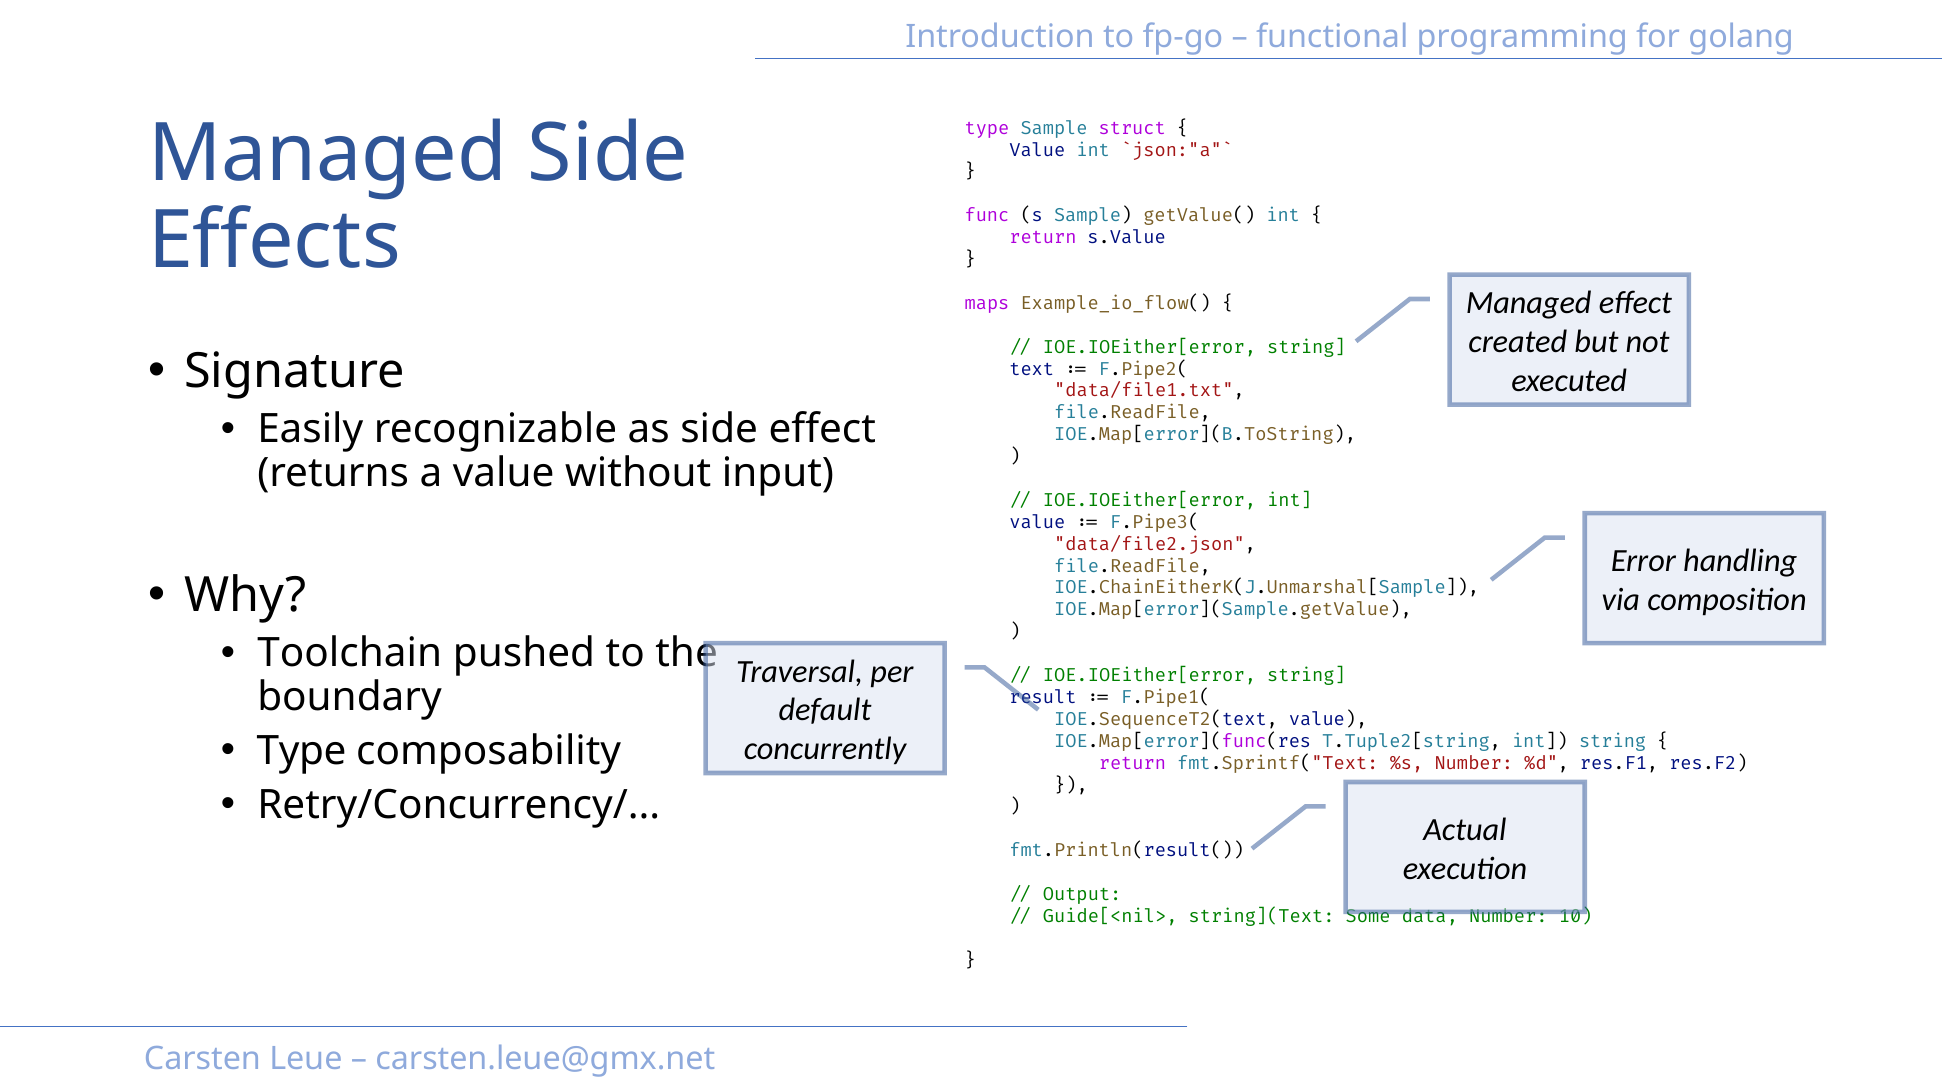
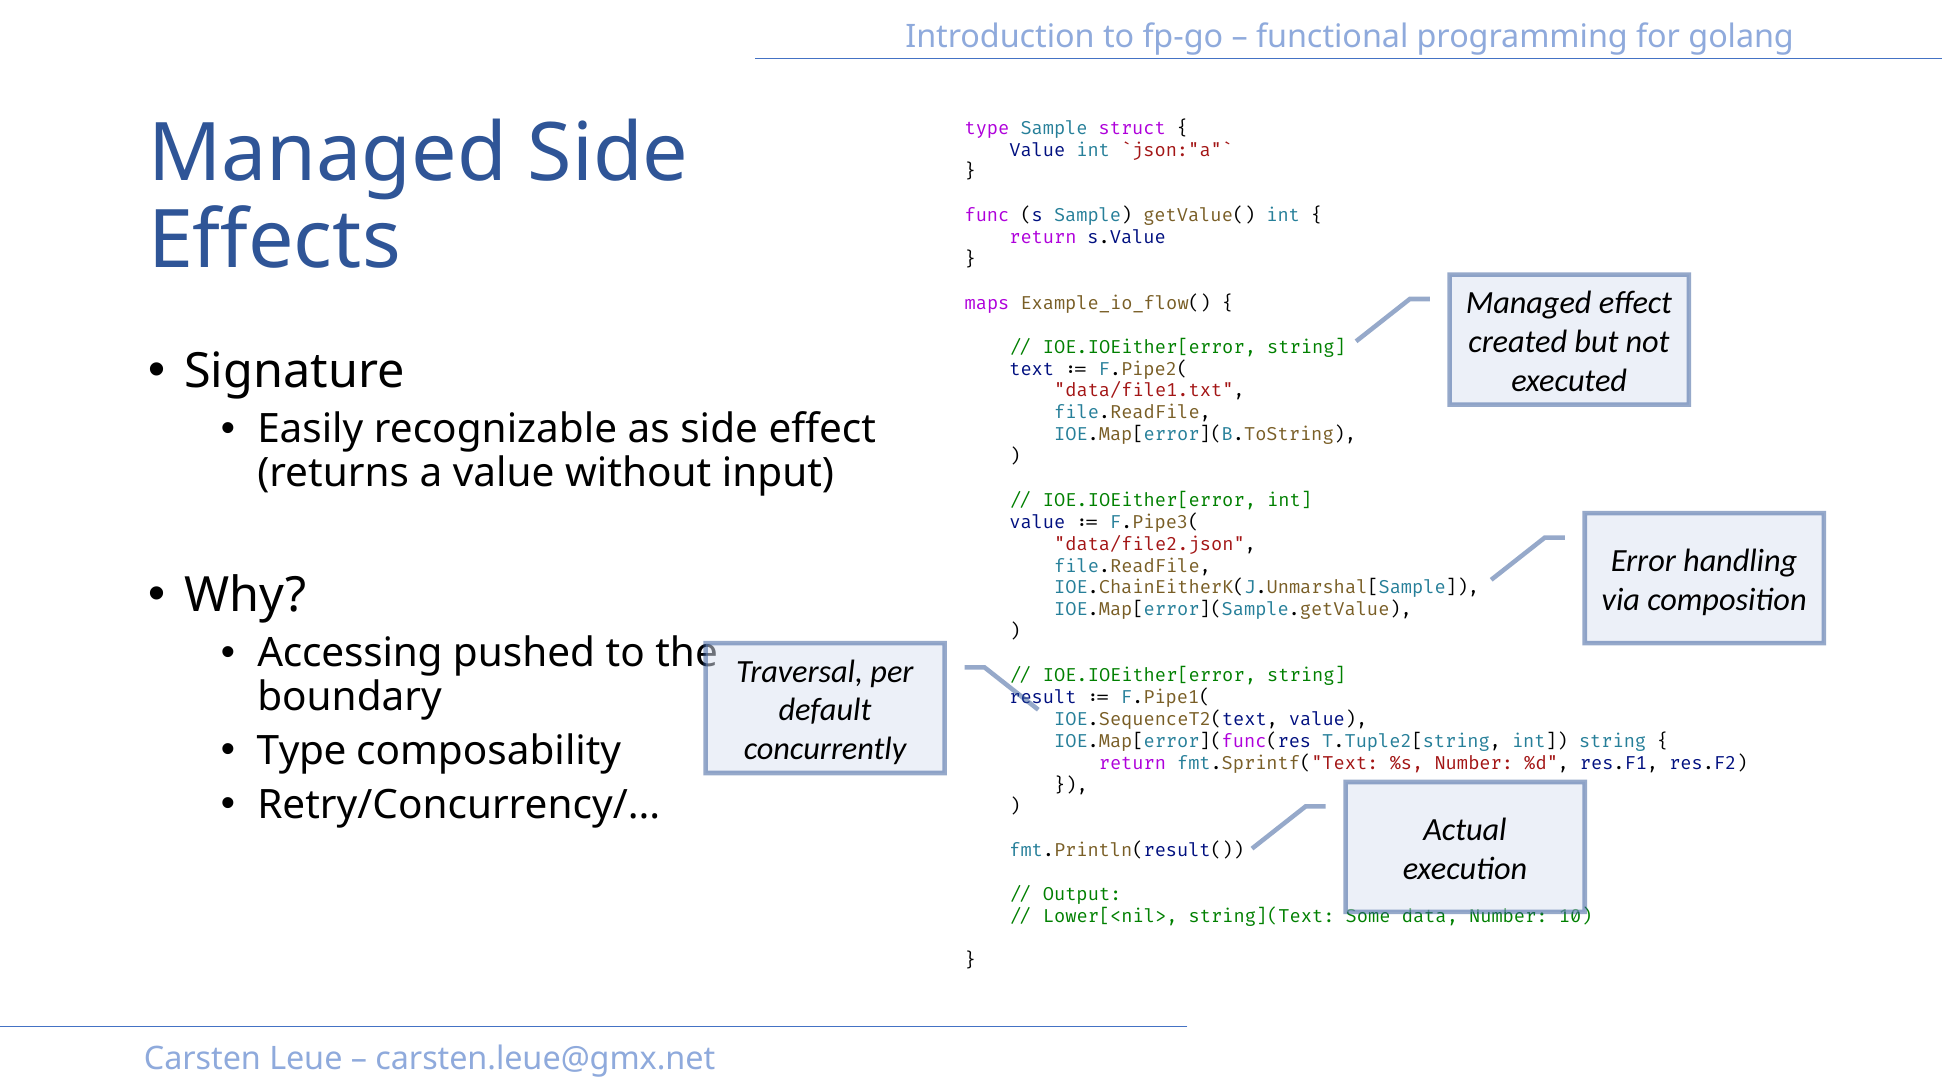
Toolchain: Toolchain -> Accessing
Guide[<nil>: Guide[<nil> -> Lower[<nil>
